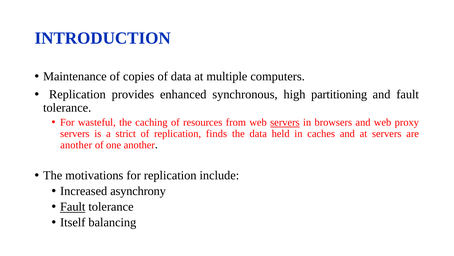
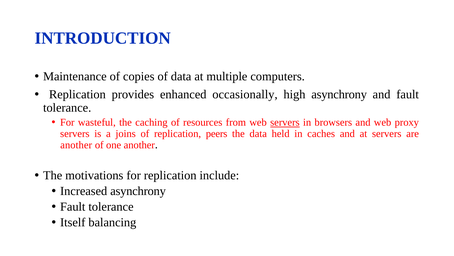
synchronous: synchronous -> occasionally
high partitioning: partitioning -> asynchrony
strict: strict -> joins
finds: finds -> peers
Fault at (73, 206) underline: present -> none
